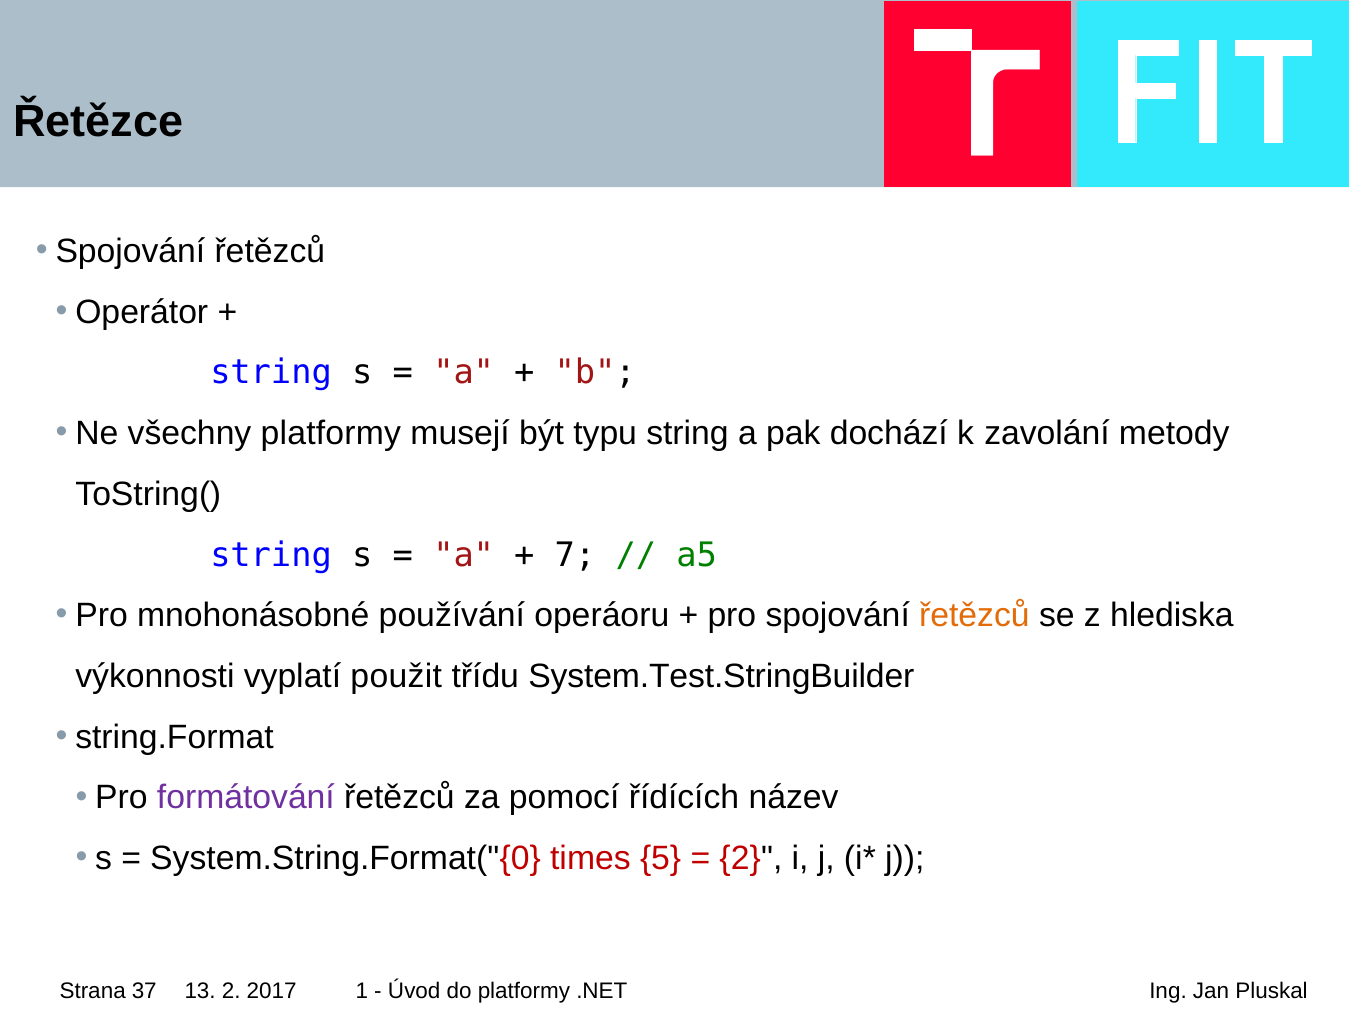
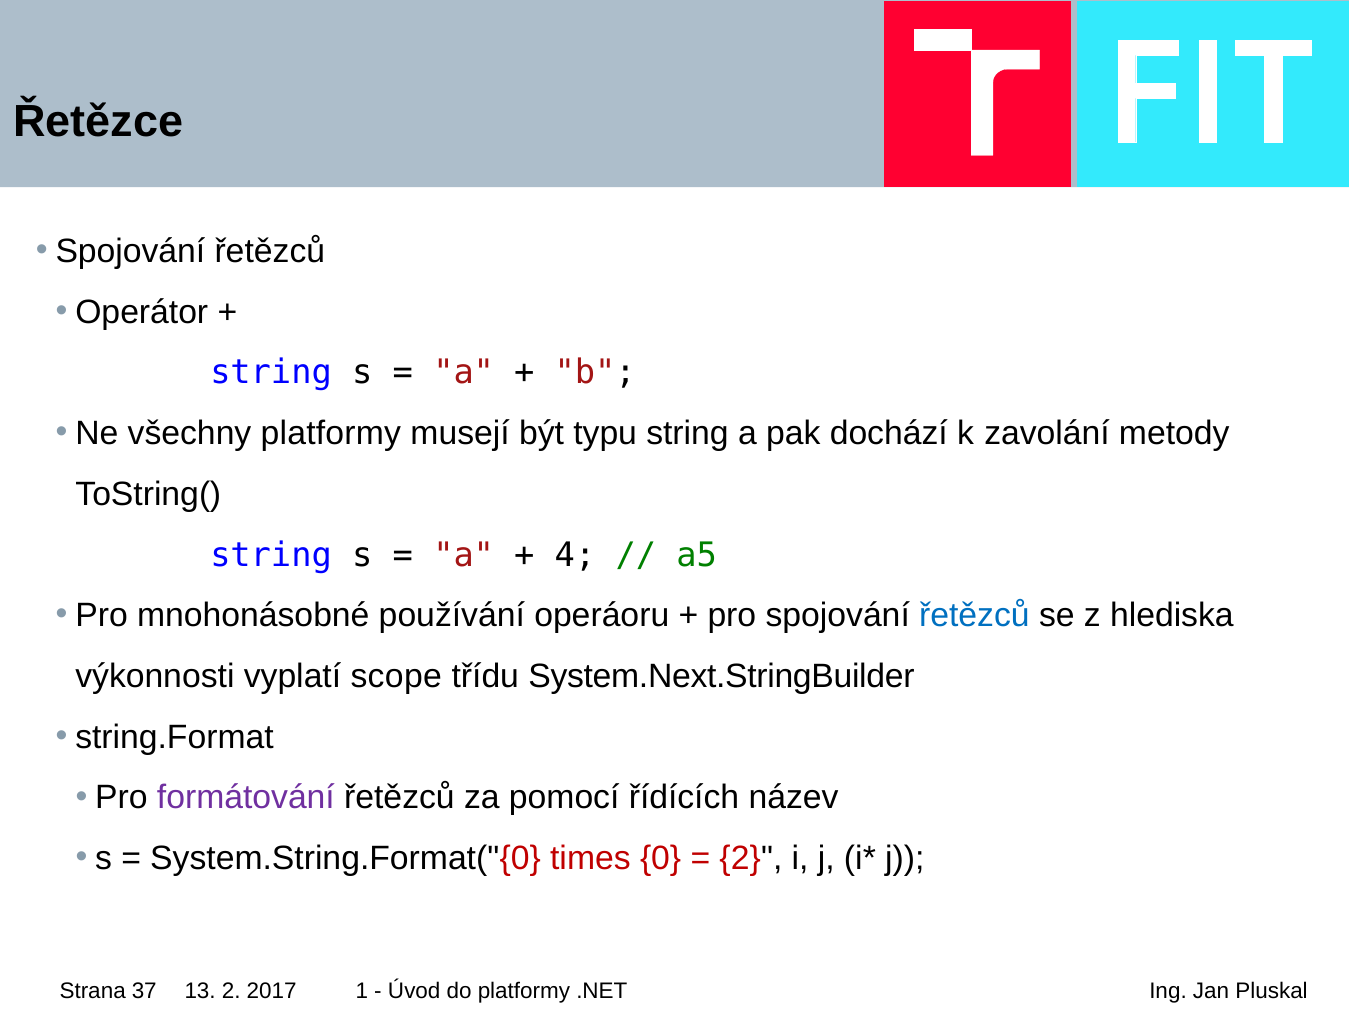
7: 7 -> 4
řetězců at (974, 616) colour: orange -> blue
použit: použit -> scope
System.Test.StringBuilder: System.Test.StringBuilder -> System.Next.StringBuilder
5: 5 -> 0
